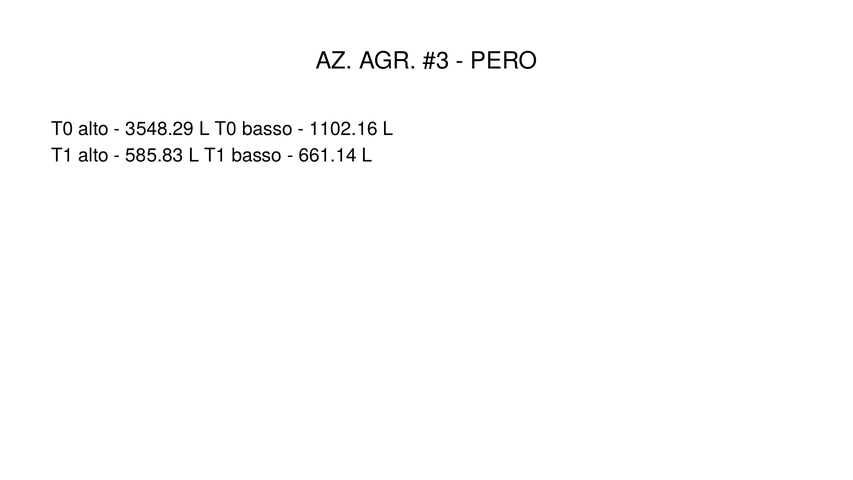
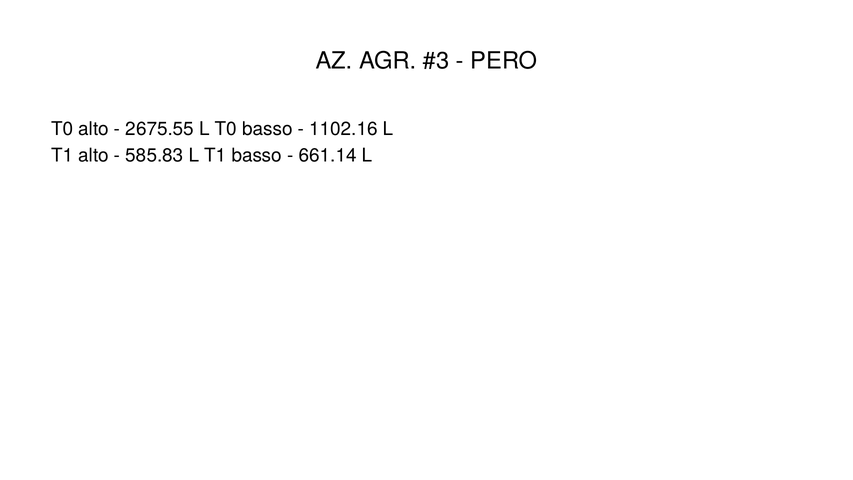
3548.29: 3548.29 -> 2675.55
